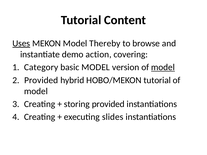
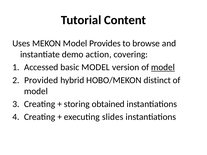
Uses underline: present -> none
Thereby: Thereby -> Provides
Category: Category -> Accessed
HOBO/MEKON tutorial: tutorial -> distinct
storing provided: provided -> obtained
